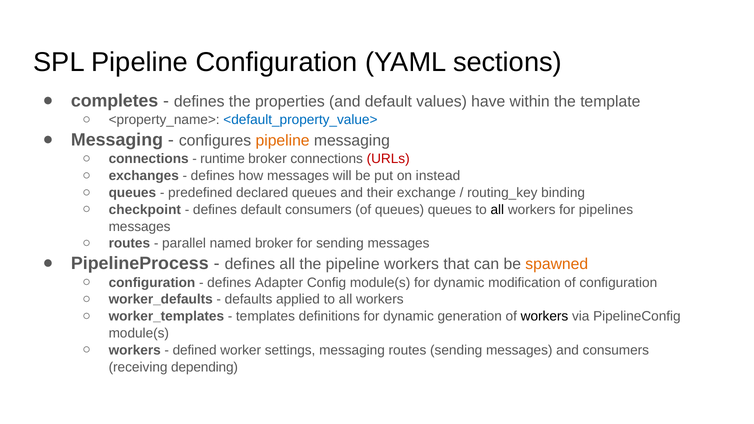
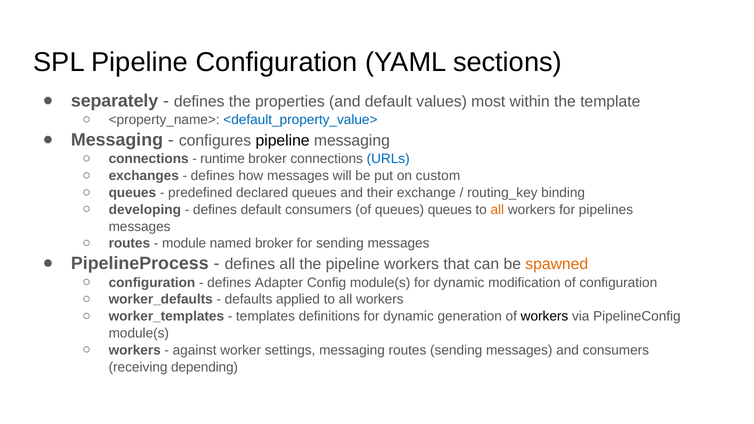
completes: completes -> separately
have: have -> most
pipeline at (283, 141) colour: orange -> black
URLs colour: red -> blue
instead: instead -> custom
checkpoint: checkpoint -> developing
all at (497, 210) colour: black -> orange
parallel: parallel -> module
defined: defined -> against
